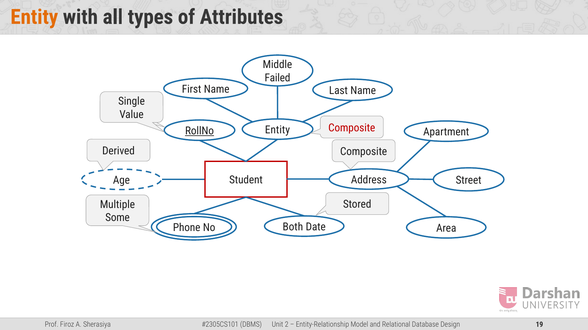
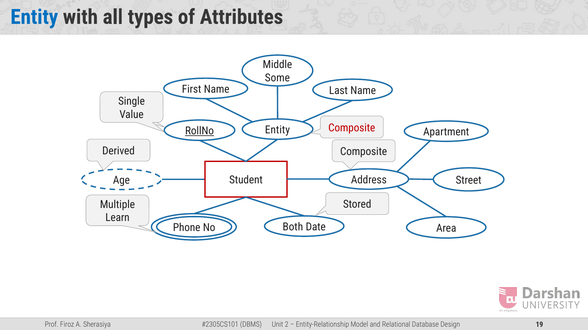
Entity at (34, 17) colour: orange -> blue
Failed: Failed -> Some
Some: Some -> Learn
